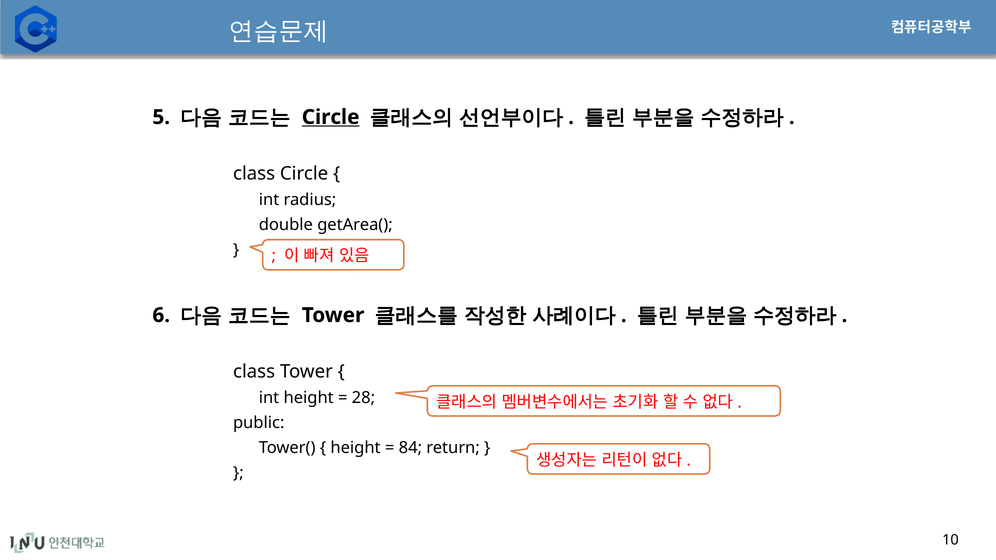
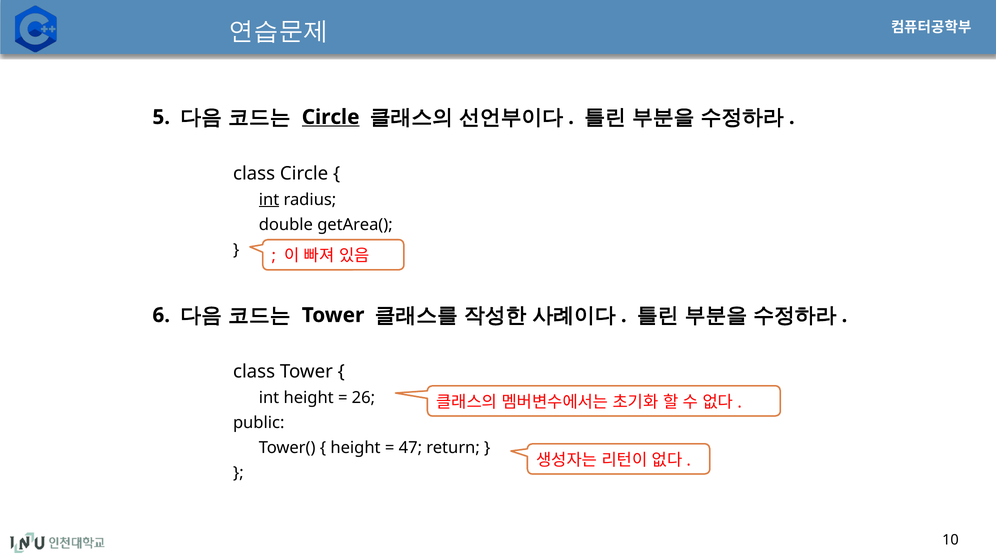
int at (269, 200) underline: none -> present
28: 28 -> 26
84: 84 -> 47
